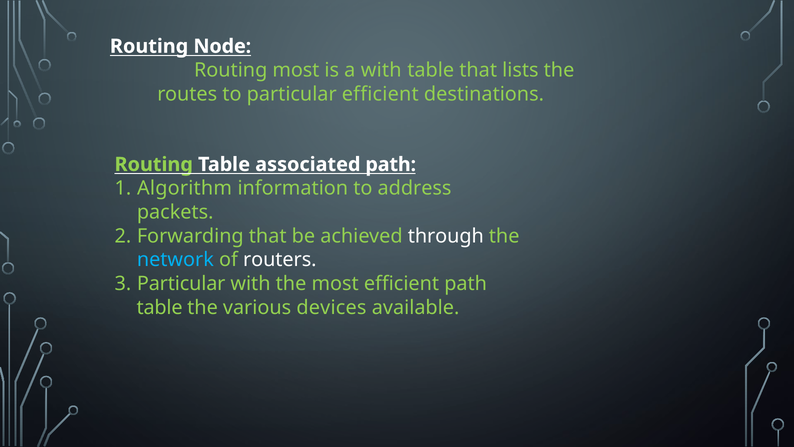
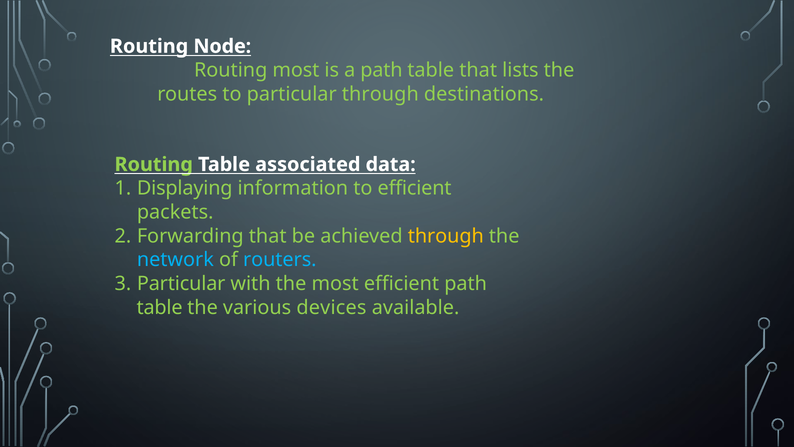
a with: with -> path
particular efficient: efficient -> through
associated path: path -> data
Algorithm: Algorithm -> Displaying
to address: address -> efficient
through at (446, 236) colour: white -> yellow
routers colour: white -> light blue
